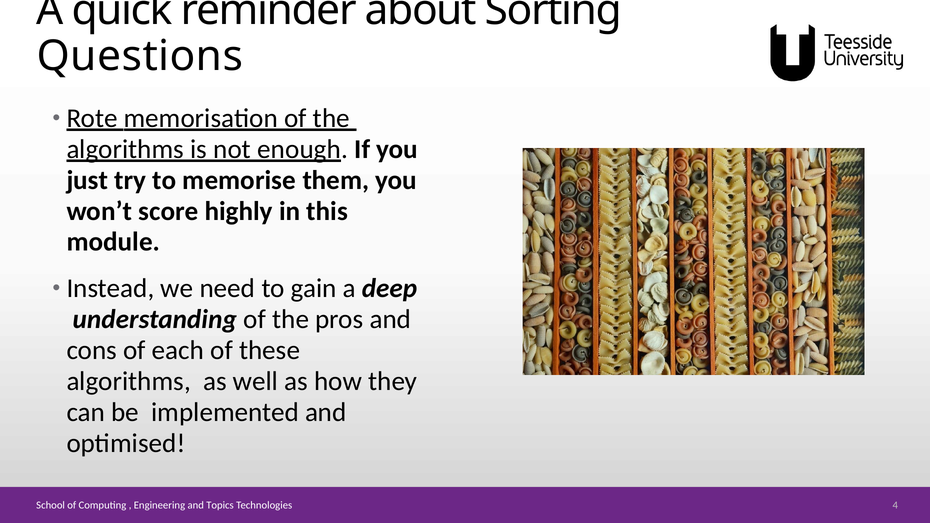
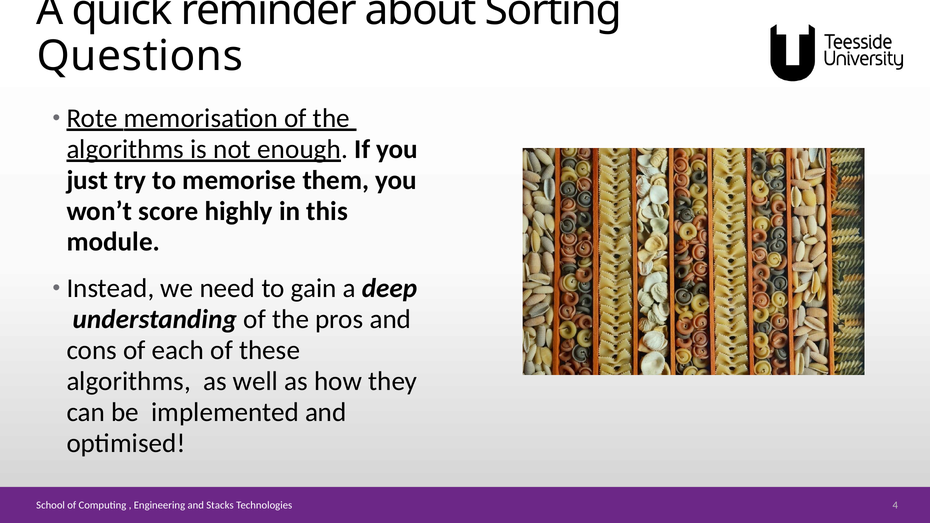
Topics: Topics -> Stacks
